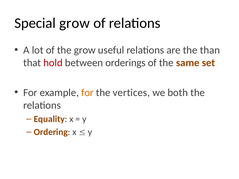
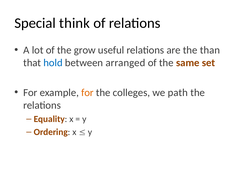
Special grow: grow -> think
hold colour: red -> blue
orderings: orderings -> arranged
vertices: vertices -> colleges
both: both -> path
